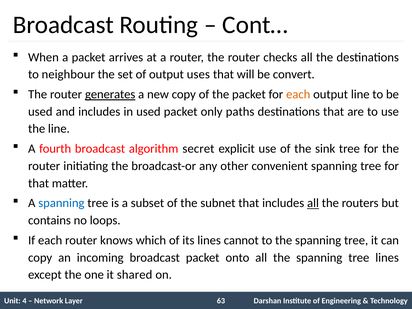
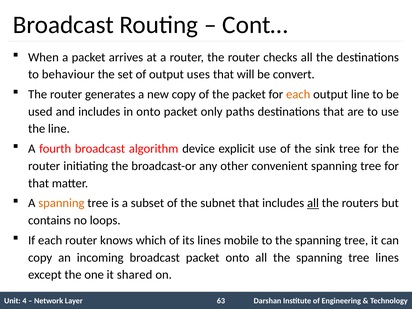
neighbour: neighbour -> behaviour
generates underline: present -> none
in used: used -> onto
secret: secret -> device
spanning at (61, 203) colour: blue -> orange
cannot: cannot -> mobile
